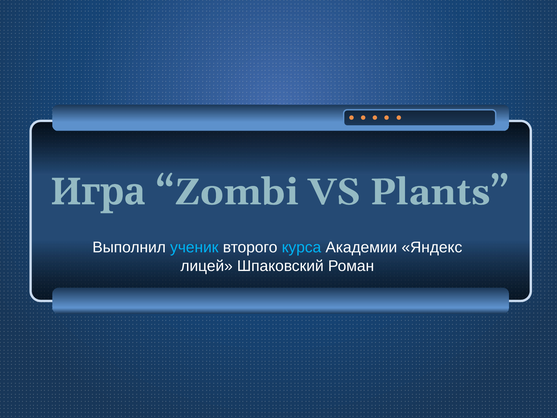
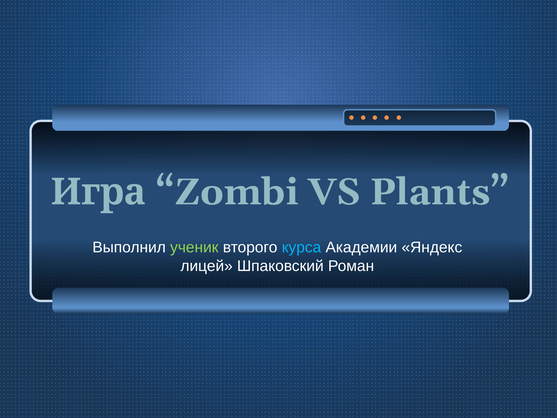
ученик colour: light blue -> light green
